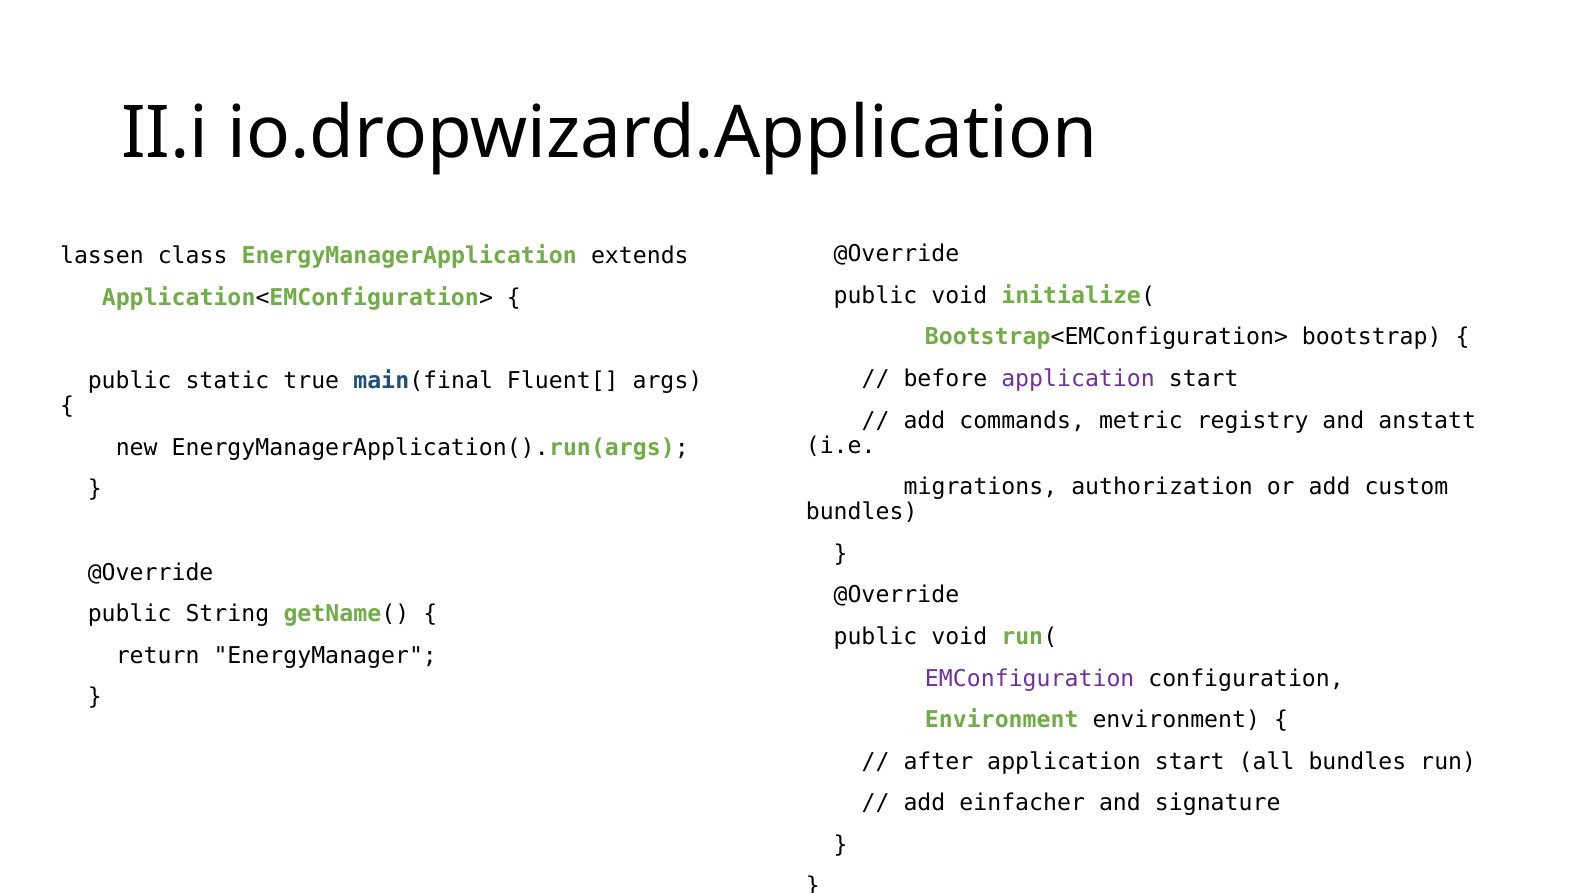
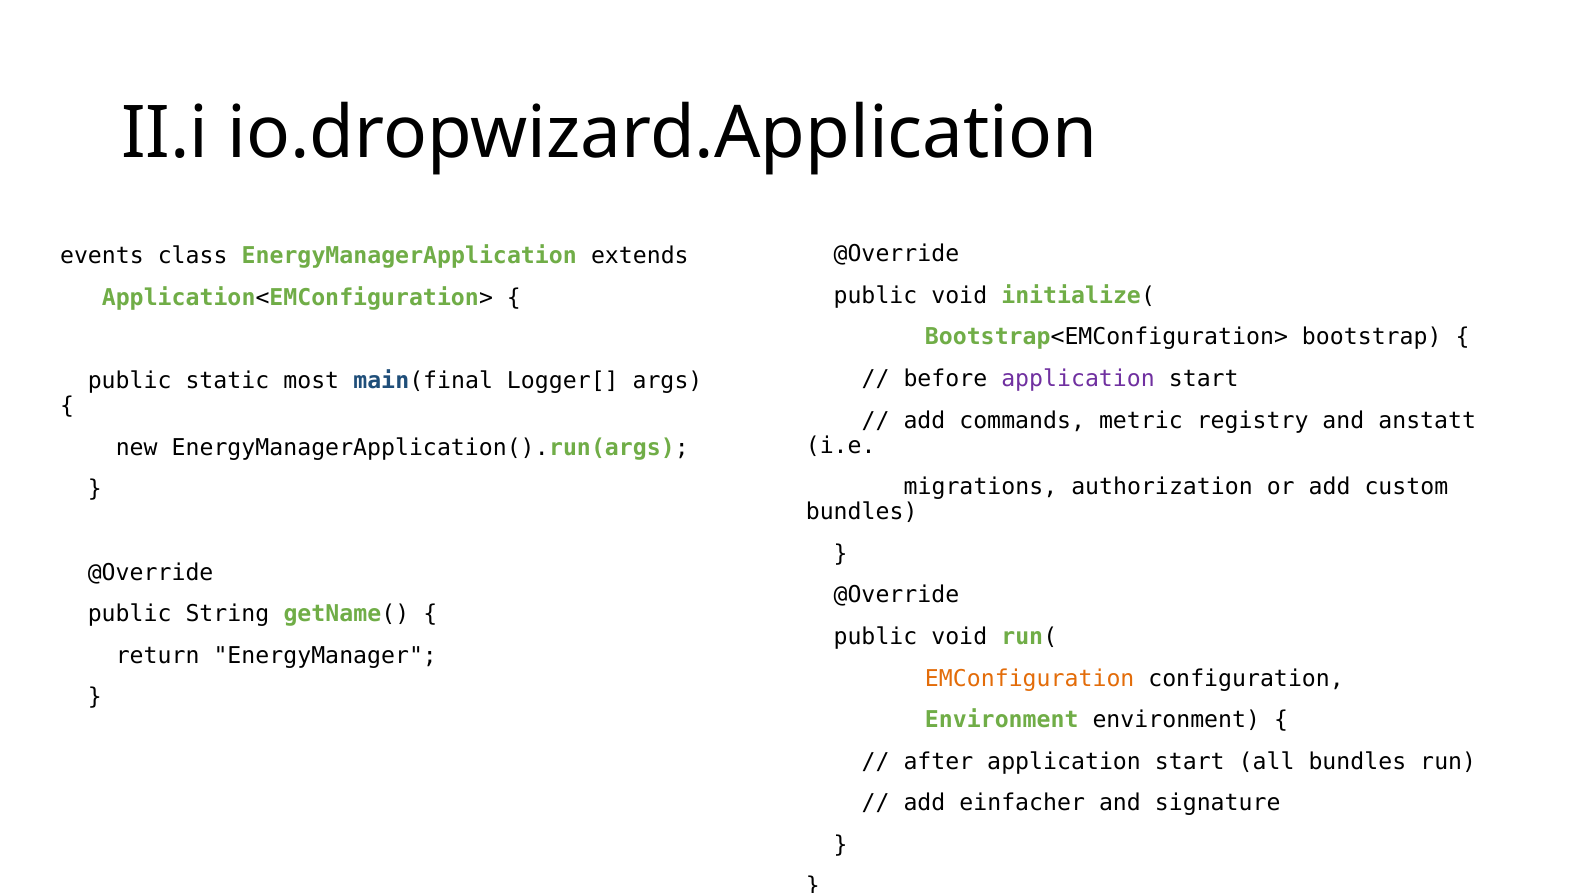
lassen: lassen -> events
true: true -> most
Fluent[: Fluent[ -> Logger[
EMConfiguration colour: purple -> orange
